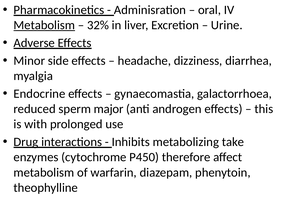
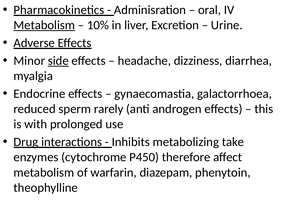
32%: 32% -> 10%
side underline: none -> present
major: major -> rarely
